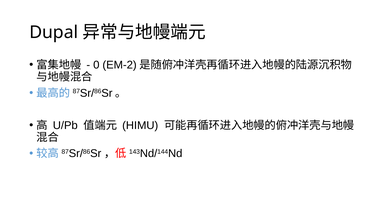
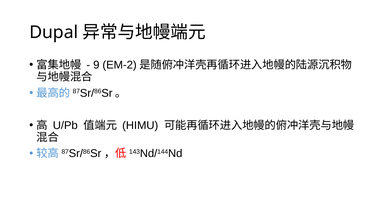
0: 0 -> 9
